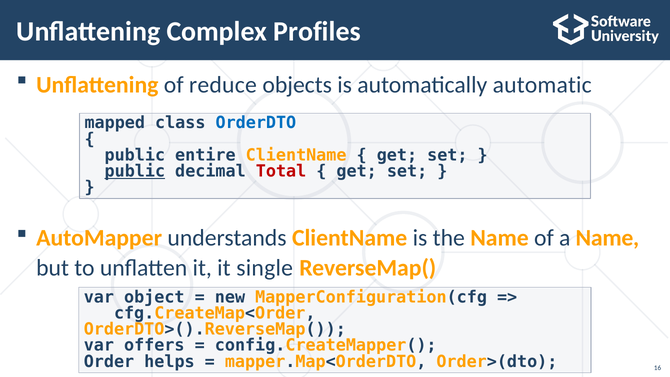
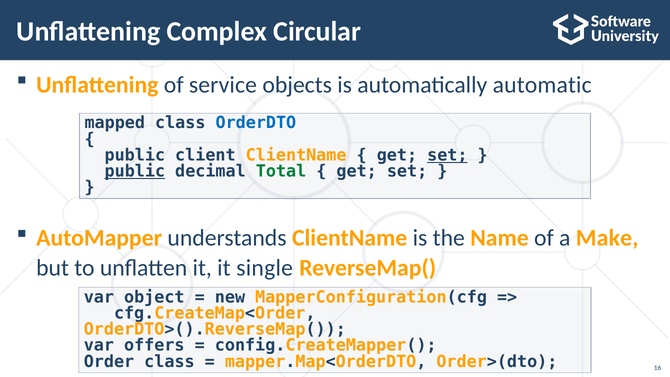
Profiles: Profiles -> Circular
reduce: reduce -> service
entire: entire -> client
set at (447, 155) underline: none -> present
Total colour: red -> green
a Name: Name -> Make
Order helps: helps -> class
